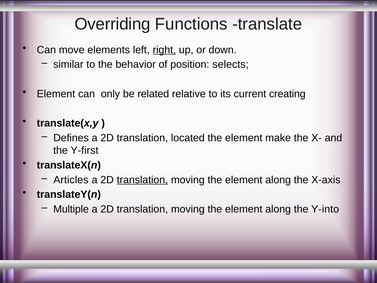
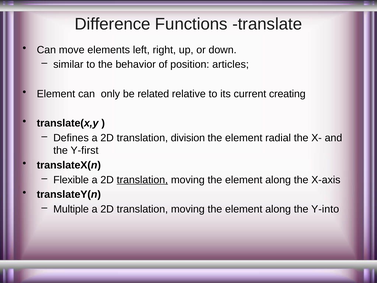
Overriding: Overriding -> Difference
right underline: present -> none
selects: selects -> articles
located: located -> division
make: make -> radial
Articles: Articles -> Flexible
